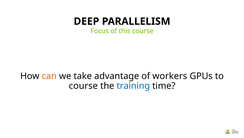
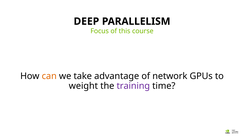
workers: workers -> network
course at (83, 86): course -> weight
training colour: blue -> purple
